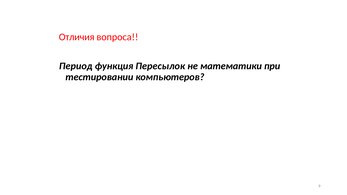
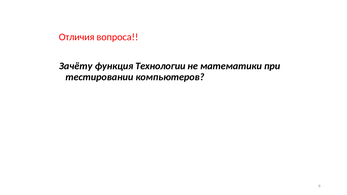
Период: Период -> Зачёту
Пересылок: Пересылок -> Технологии
